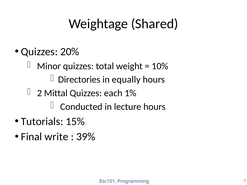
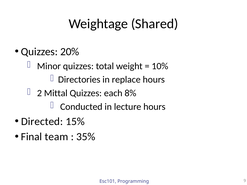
equally: equally -> replace
1%: 1% -> 8%
Tutorials: Tutorials -> Directed
write: write -> team
39%: 39% -> 35%
